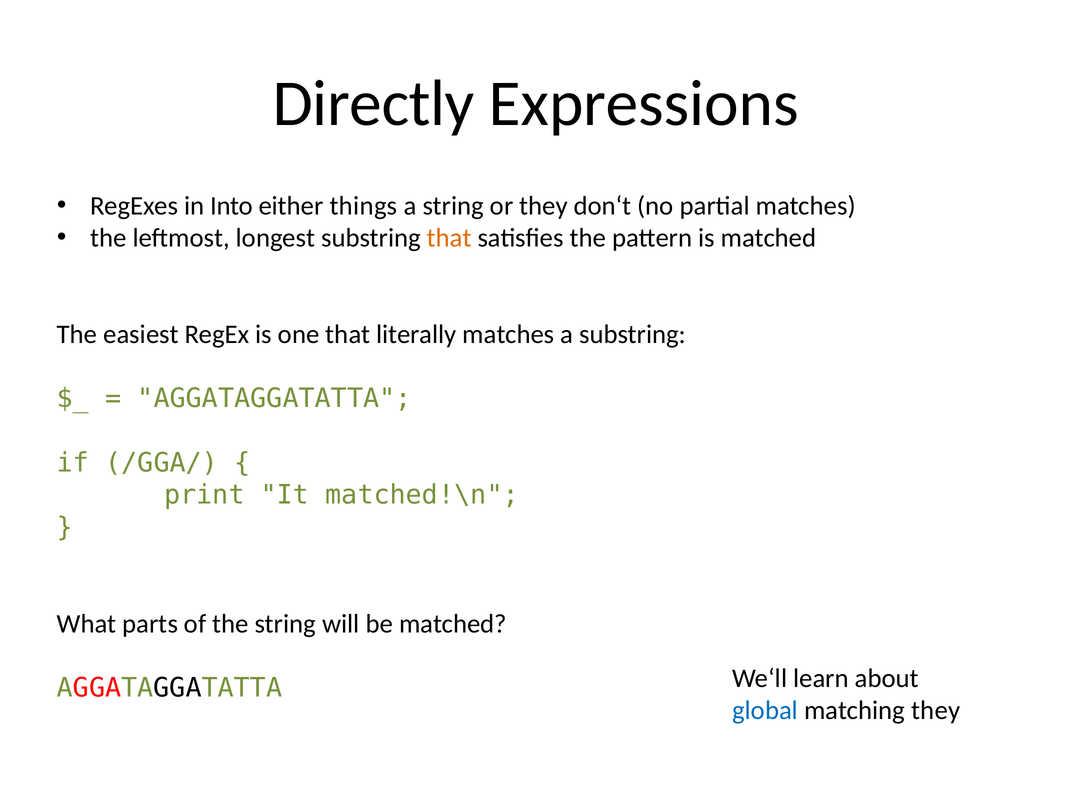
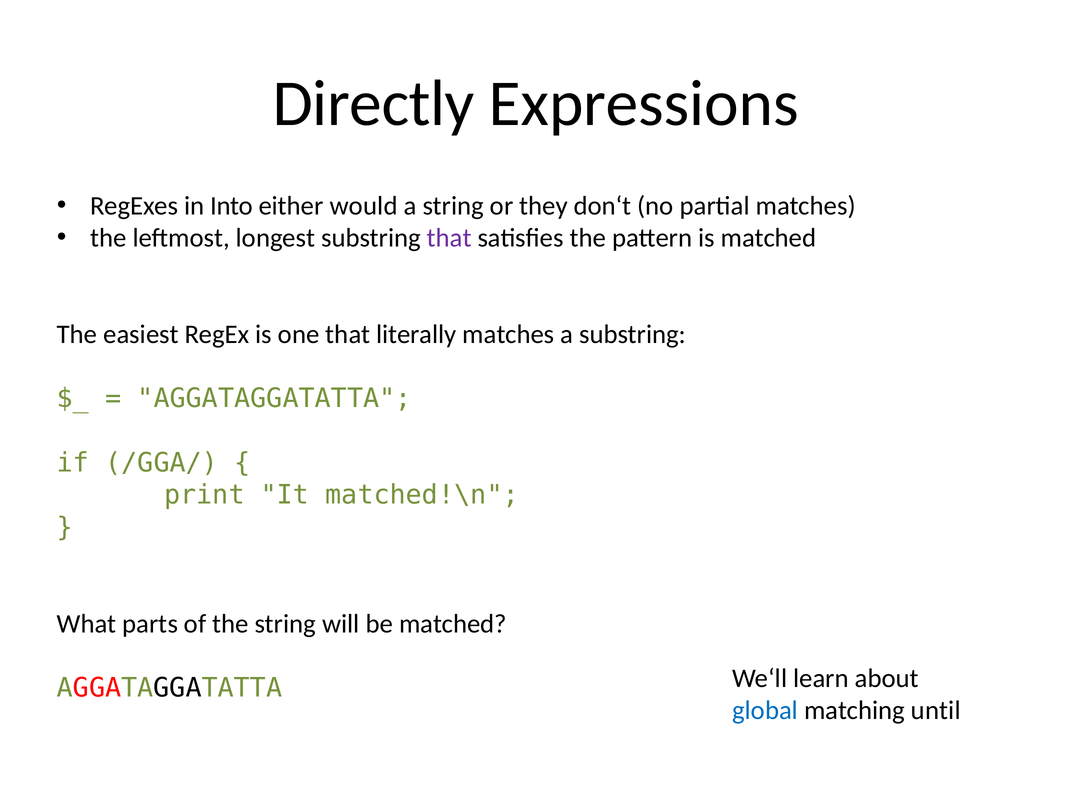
things: things -> would
that at (449, 238) colour: orange -> purple
matching they: they -> until
